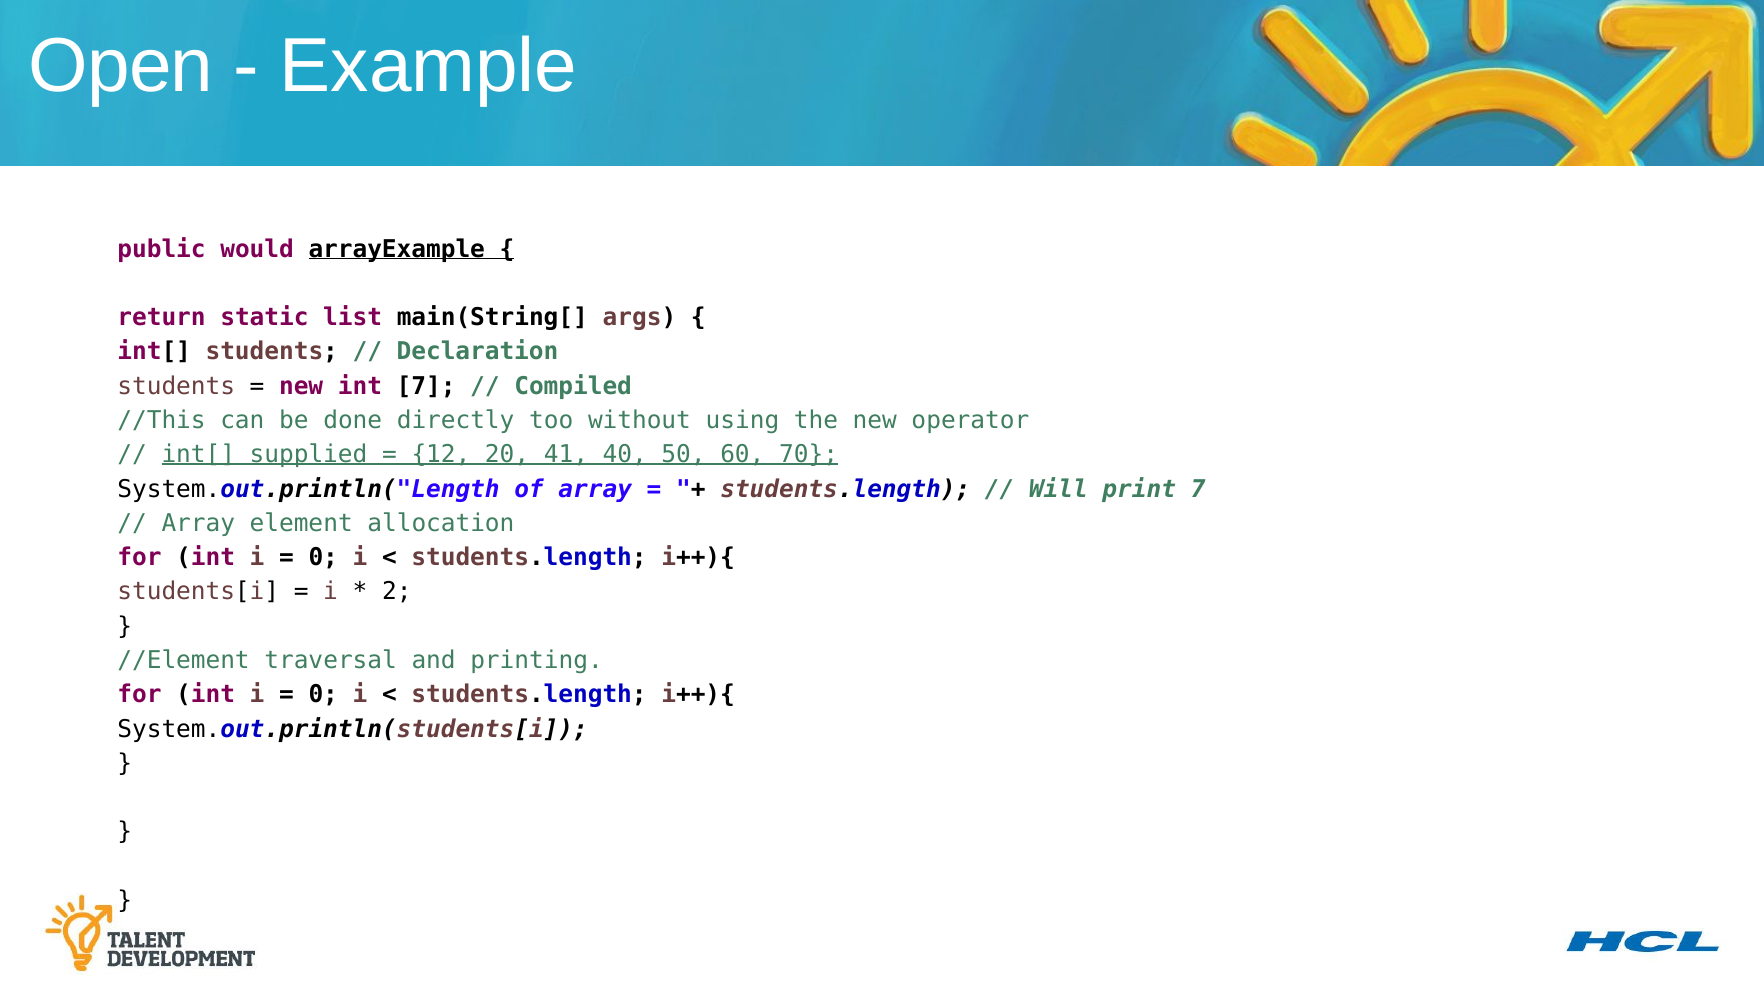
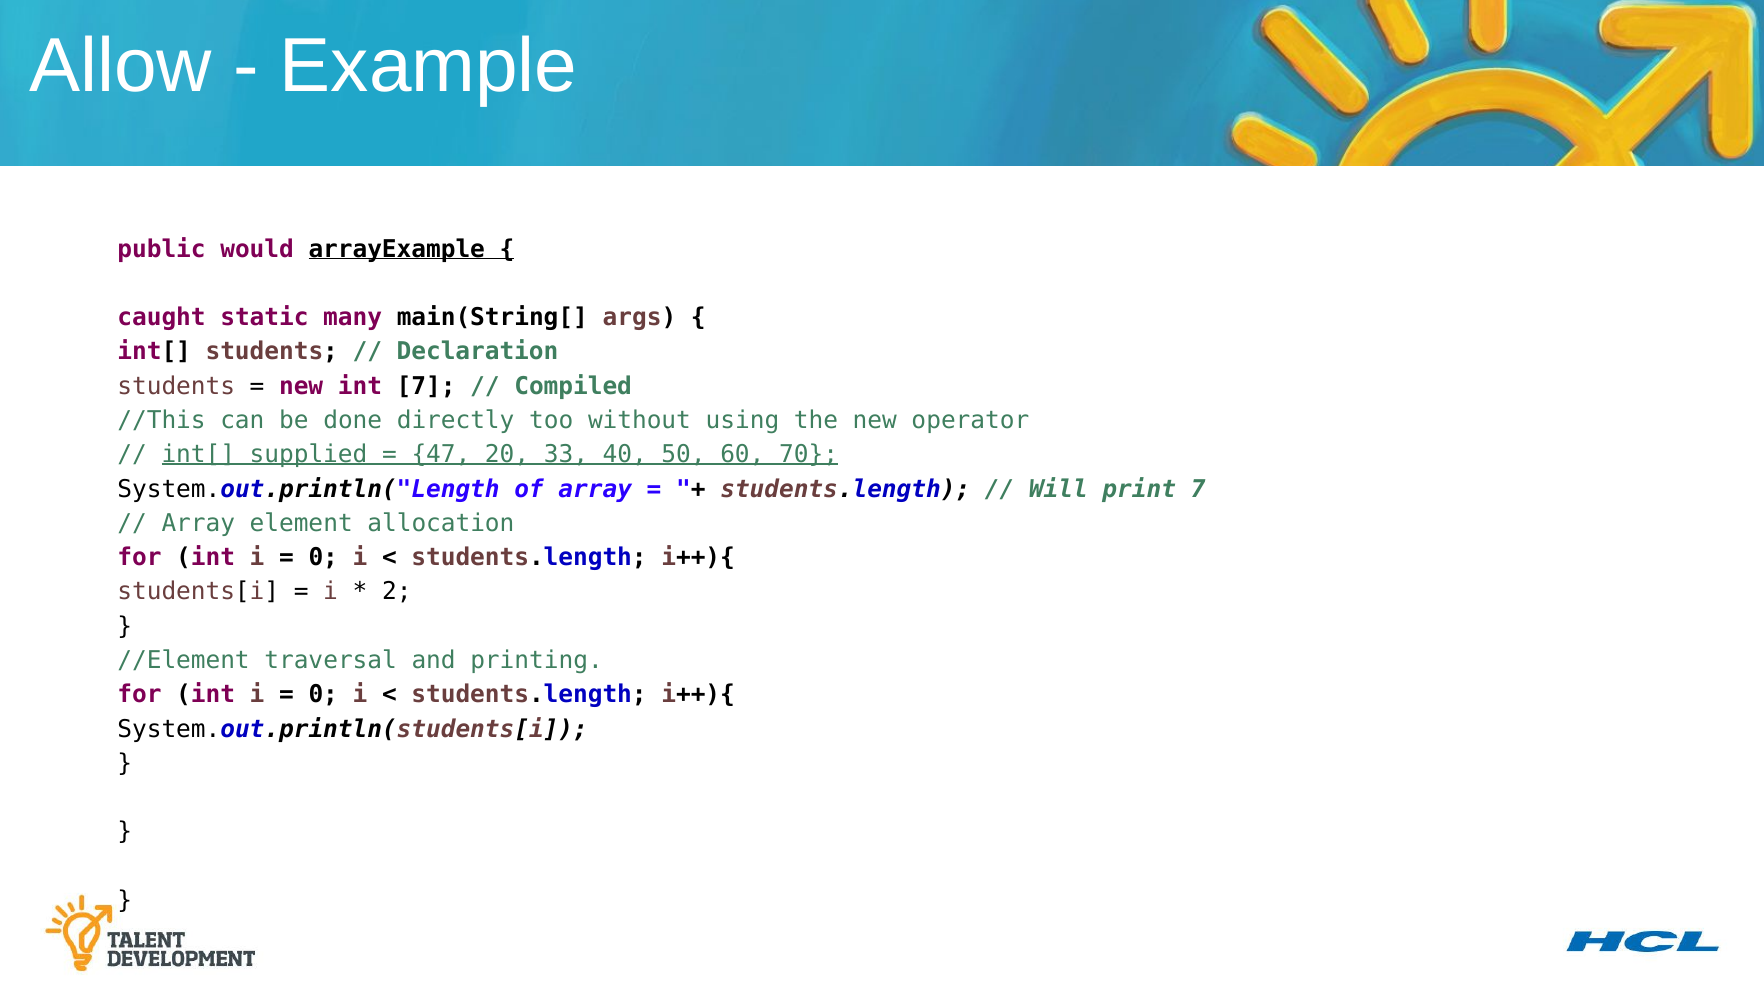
Open: Open -> Allow
return: return -> caught
list: list -> many
12: 12 -> 47
41: 41 -> 33
